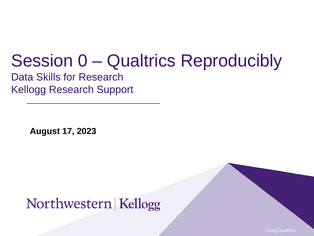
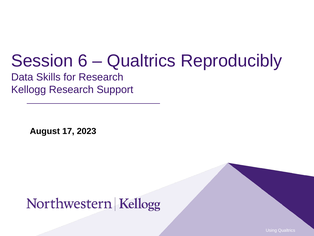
0: 0 -> 6
